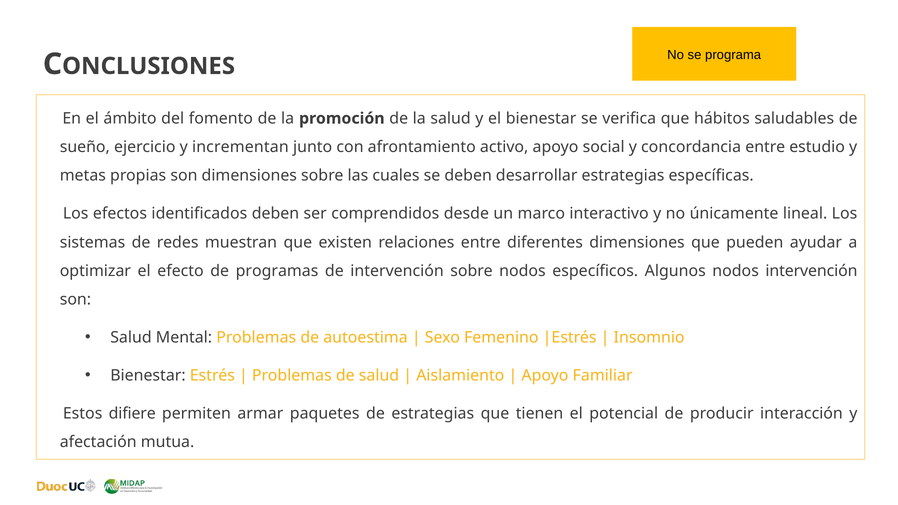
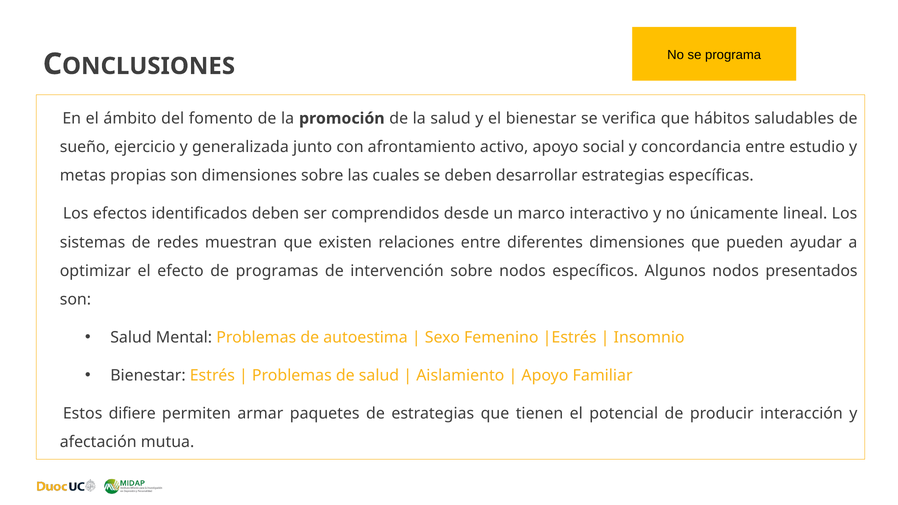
incrementan: incrementan -> generalizada
nodos intervención: intervención -> presentados
